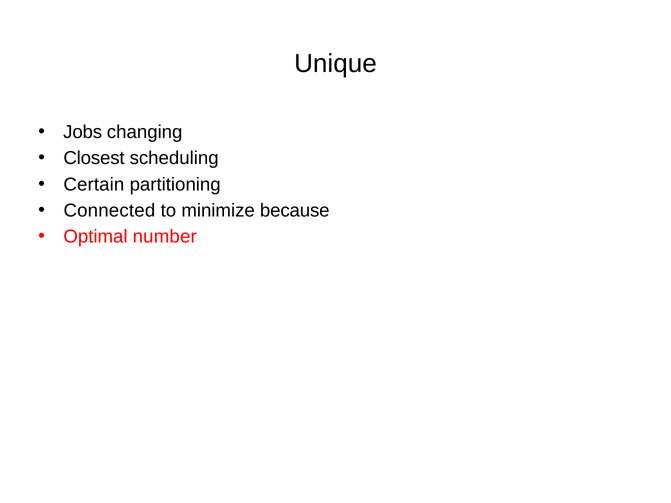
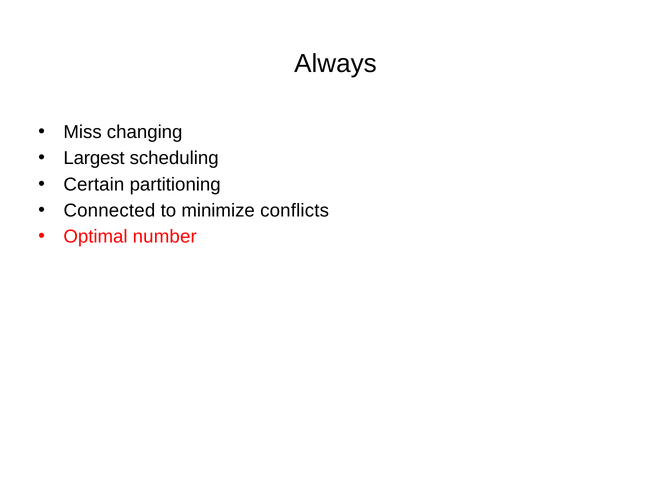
Unique: Unique -> Always
Jobs: Jobs -> Miss
Closest: Closest -> Largest
because: because -> conflicts
